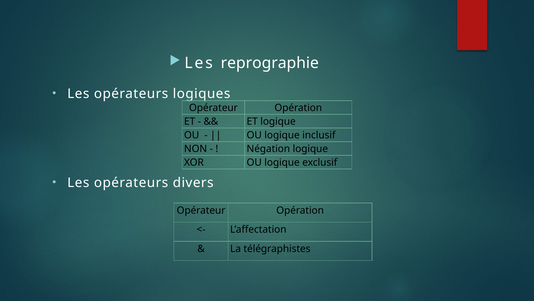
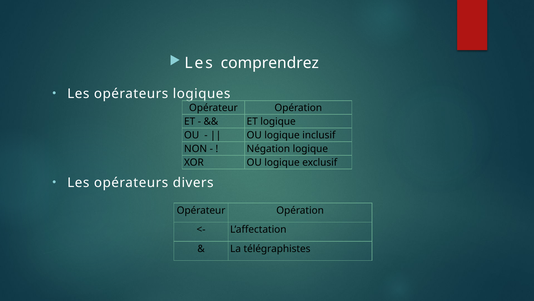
reprographie: reprographie -> comprendrez
